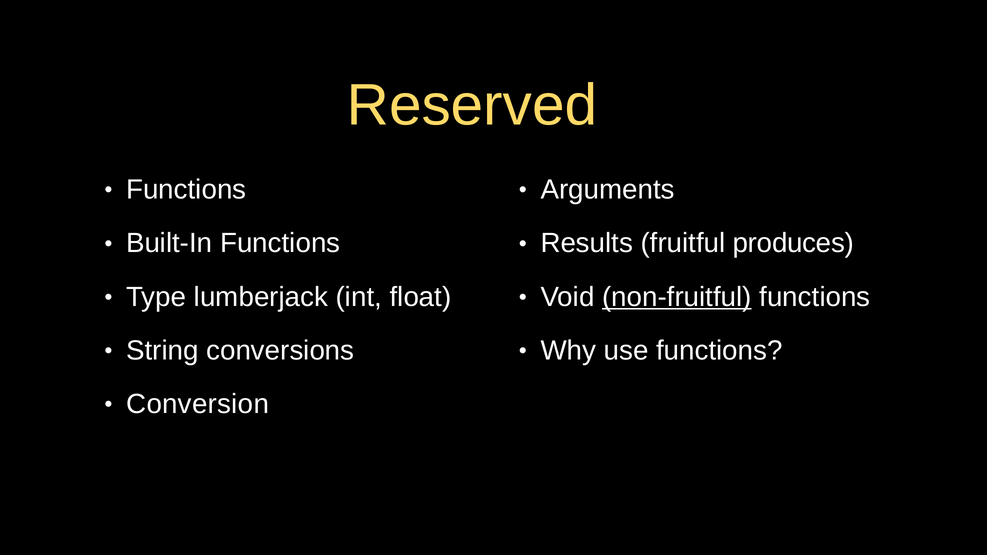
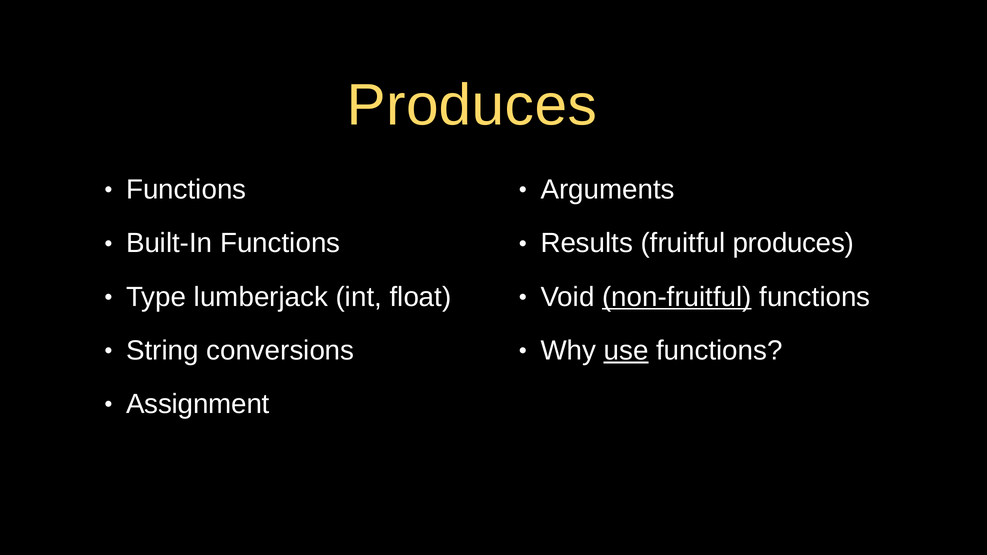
Reserved at (472, 106): Reserved -> Produces
use underline: none -> present
Conversion: Conversion -> Assignment
